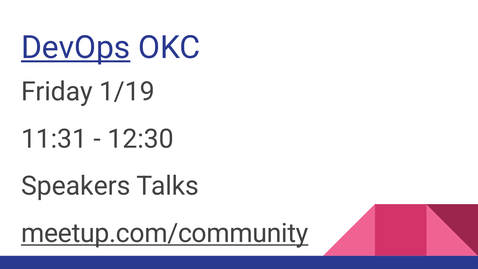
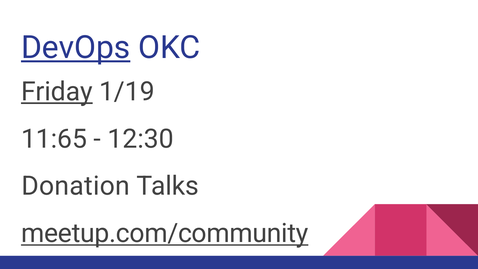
Friday underline: none -> present
11:31: 11:31 -> 11:65
Speakers: Speakers -> Donation
